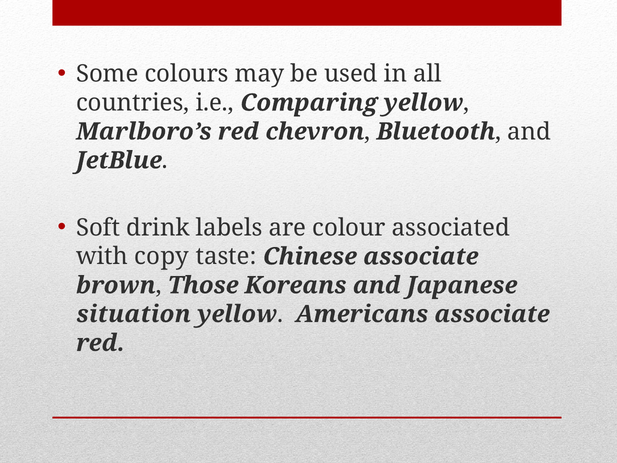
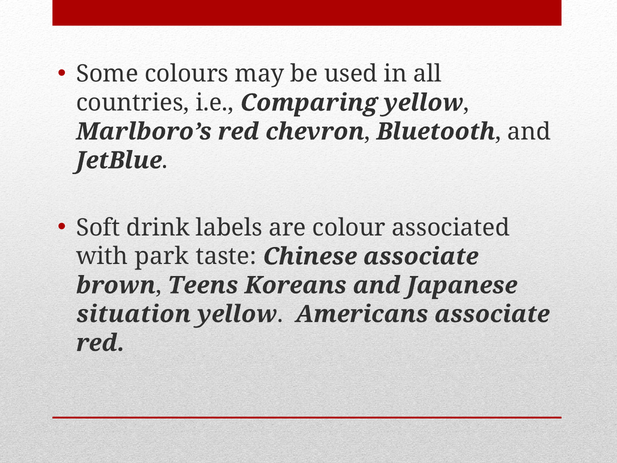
copy: copy -> park
Those: Those -> Teens
